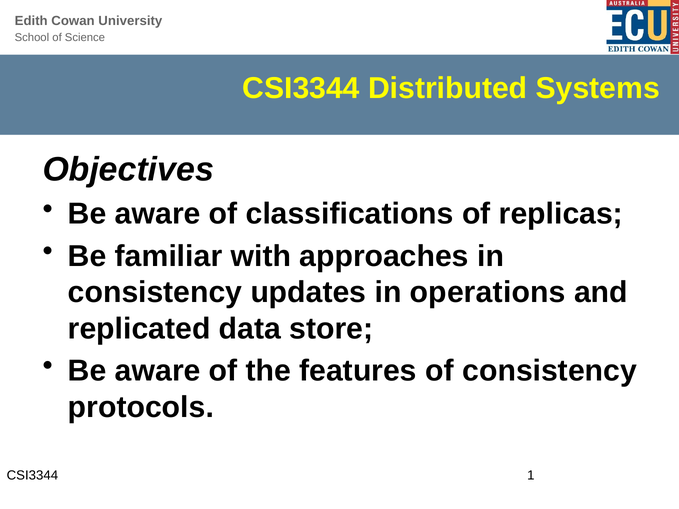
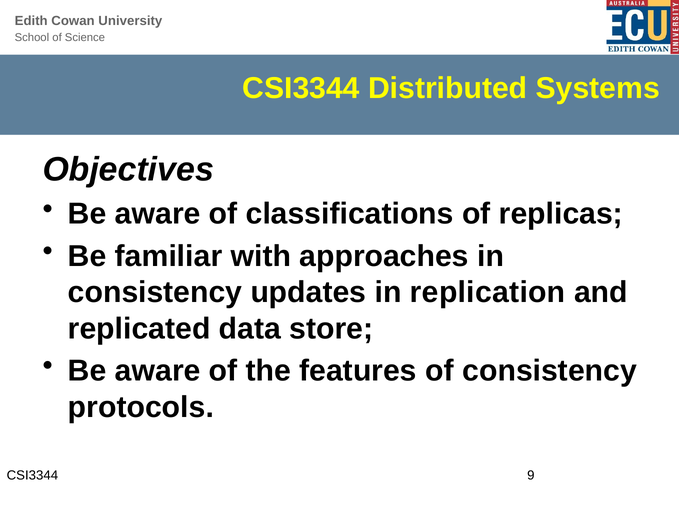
operations: operations -> replication
1: 1 -> 9
